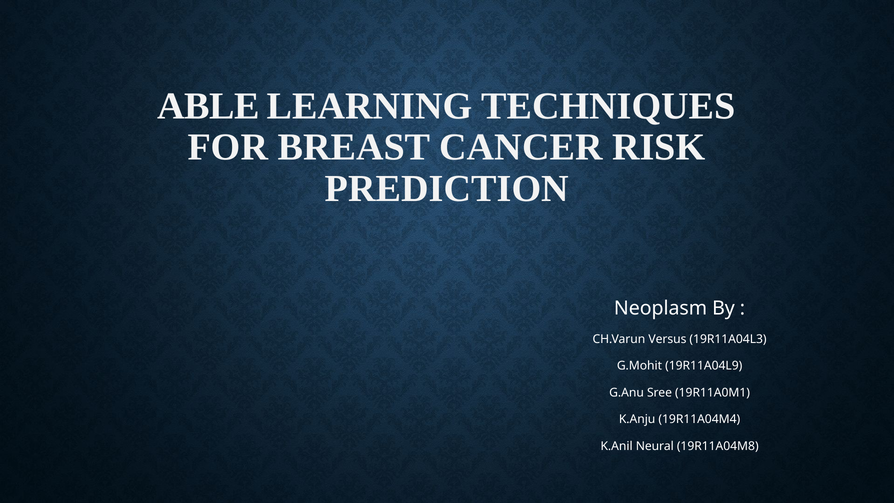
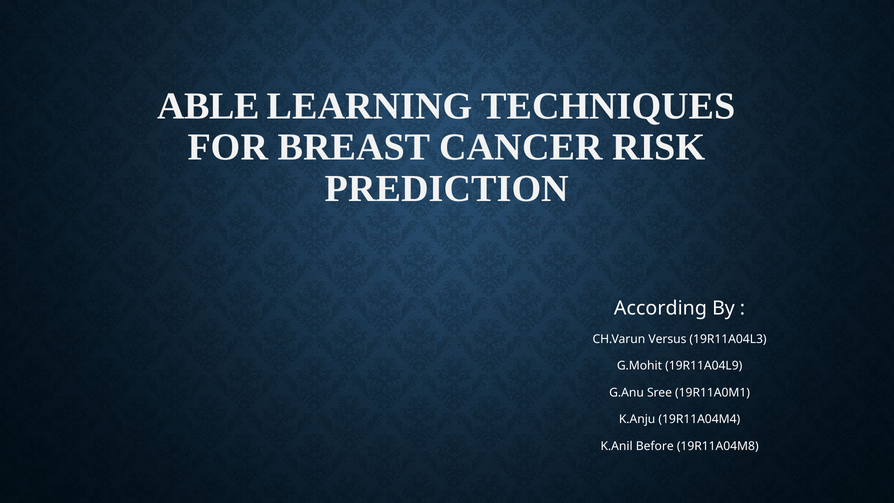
Neoplasm: Neoplasm -> According
Neural: Neural -> Before
